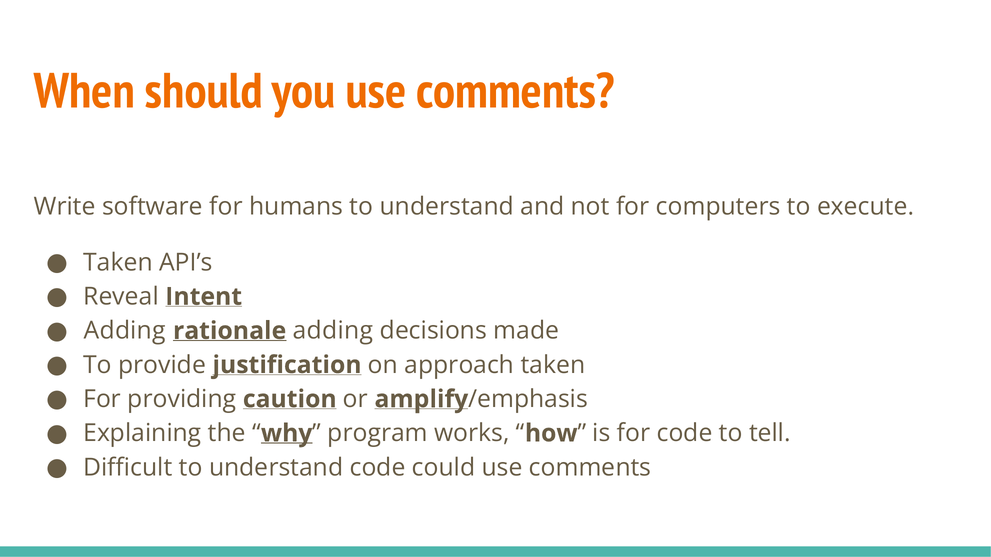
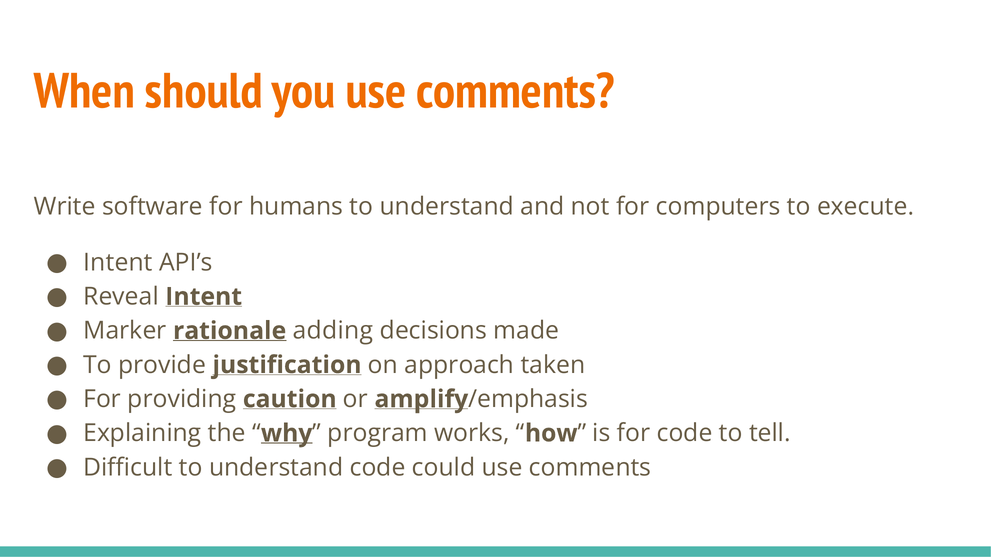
Taken at (118, 263): Taken -> Intent
Adding at (125, 331): Adding -> Marker
